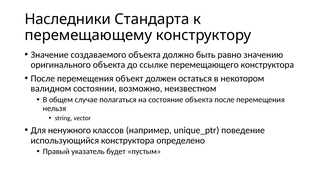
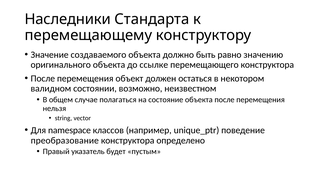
ненужного: ненужного -> namespace
использующийся: использующийся -> преобразование
